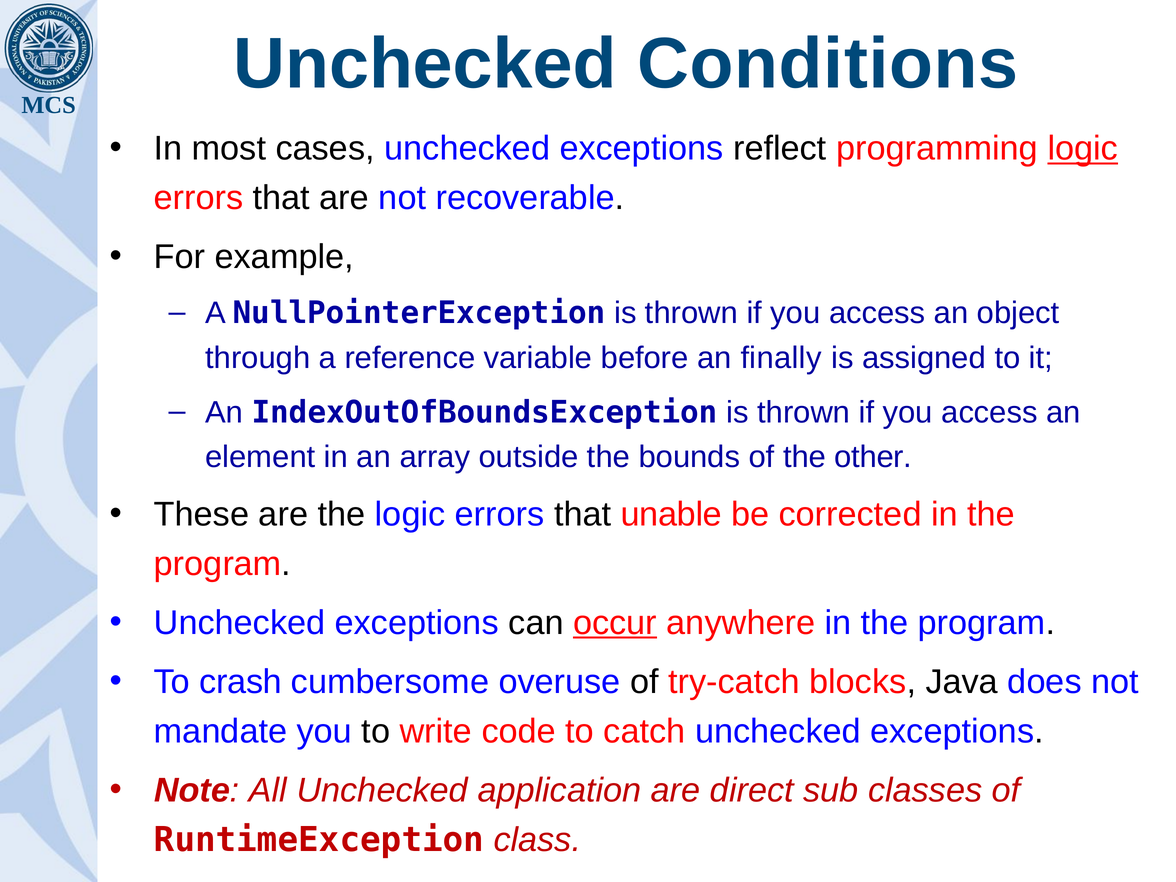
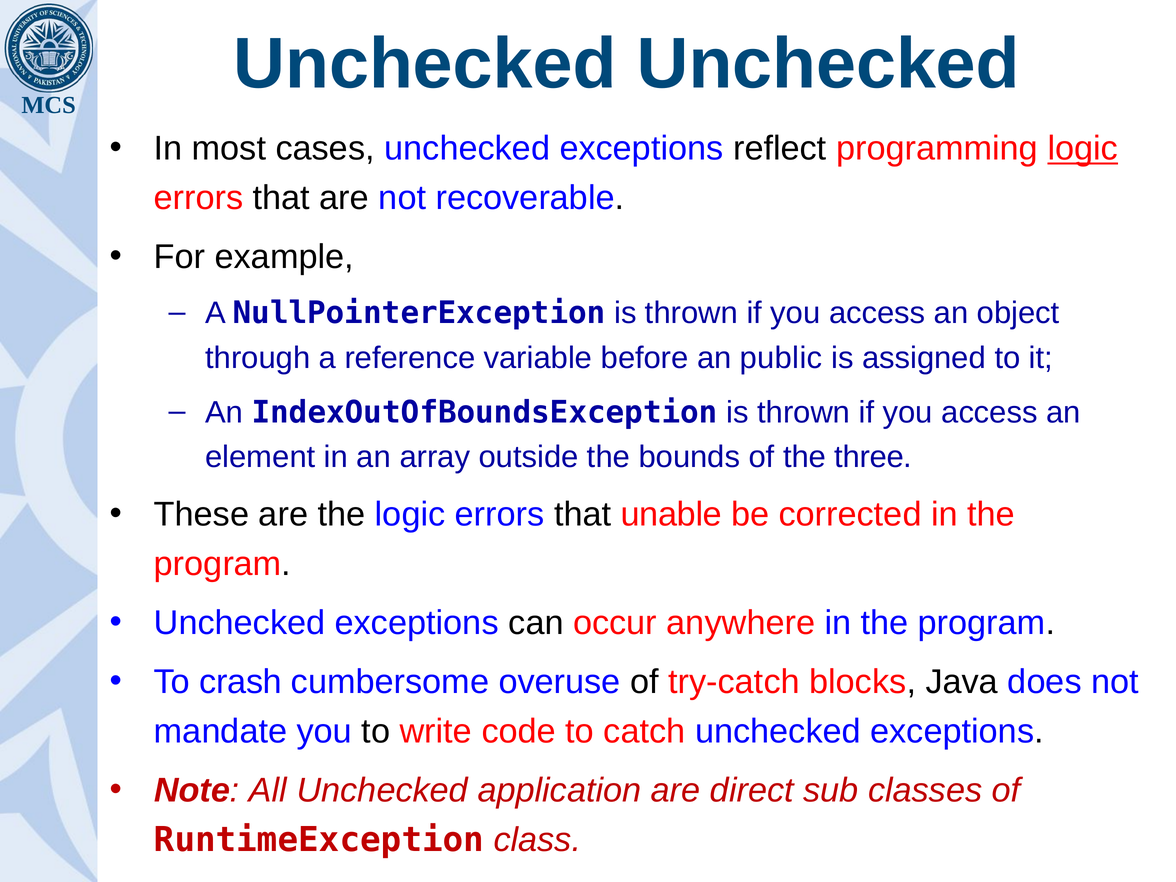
Unchecked Conditions: Conditions -> Unchecked
finally: finally -> public
other: other -> three
occur underline: present -> none
